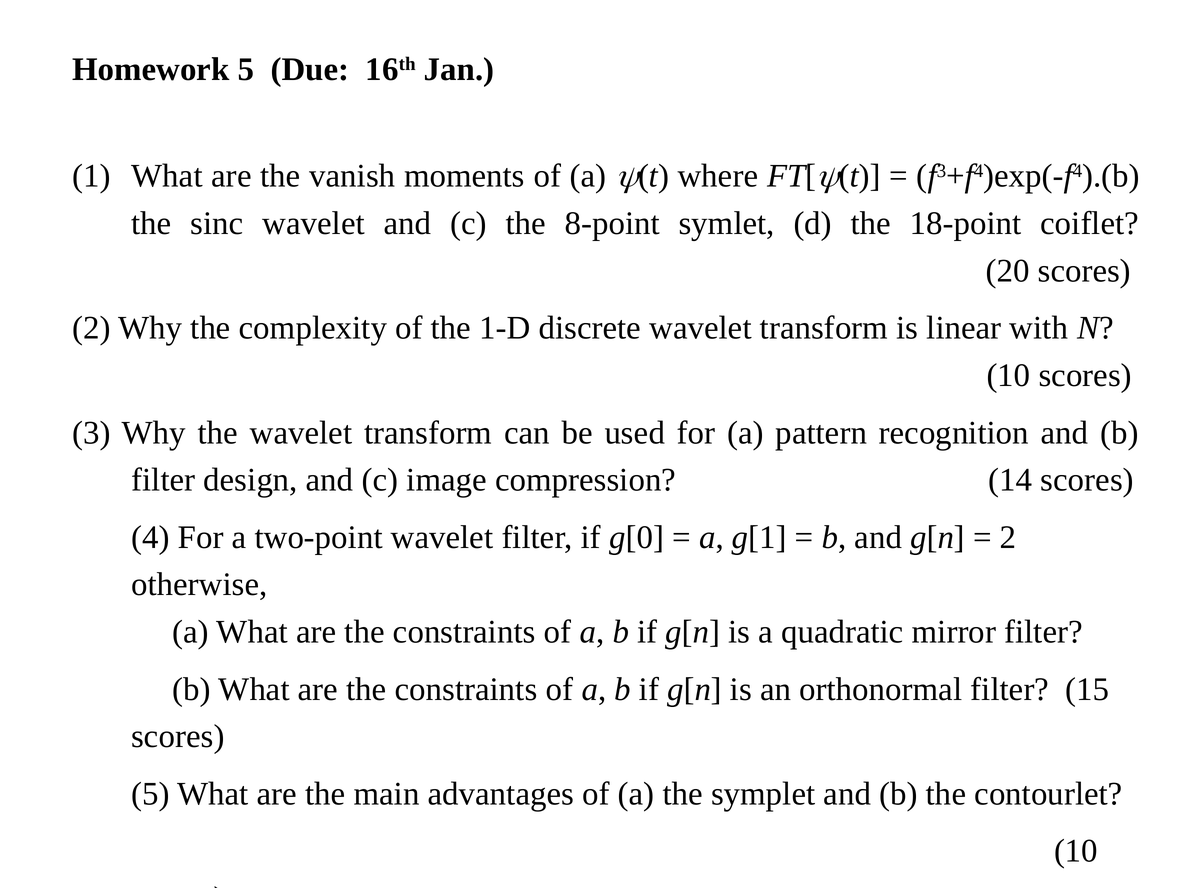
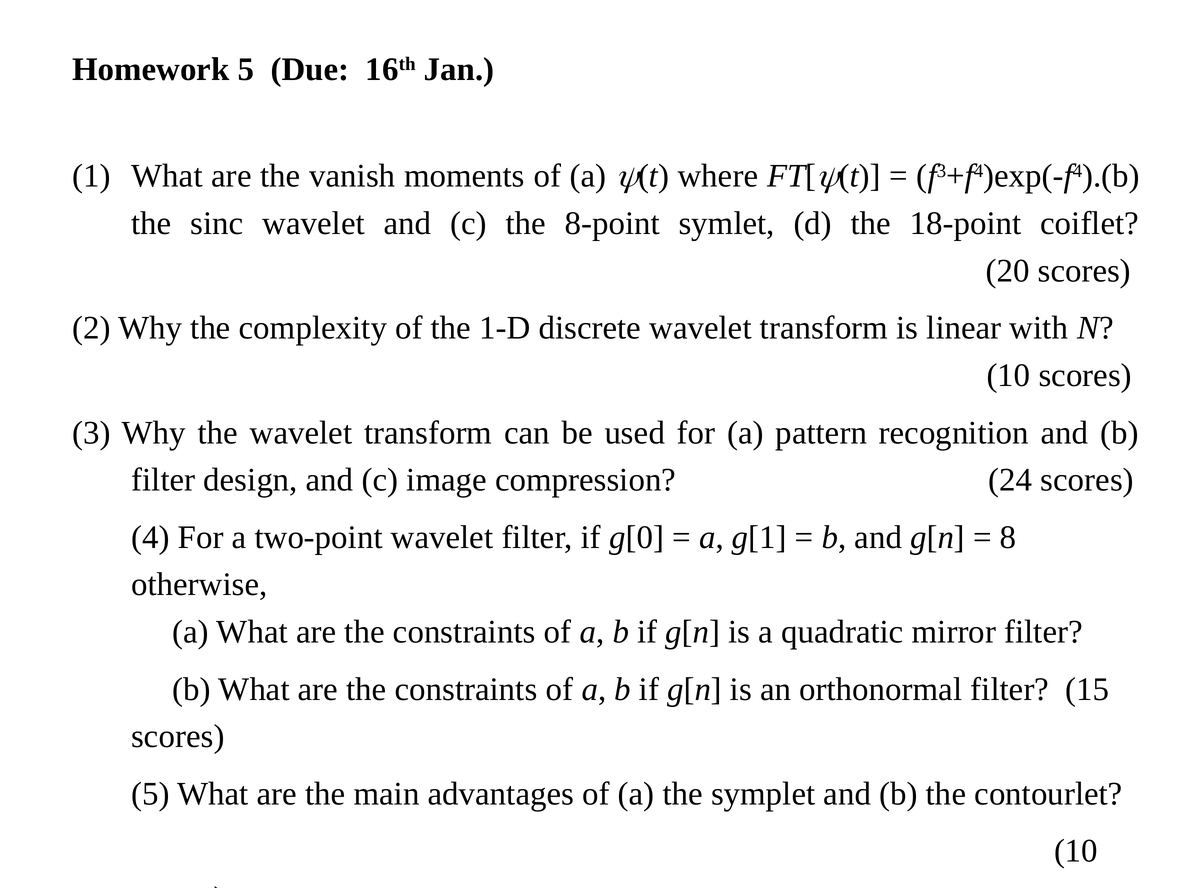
14: 14 -> 24
2 at (1008, 537): 2 -> 8
